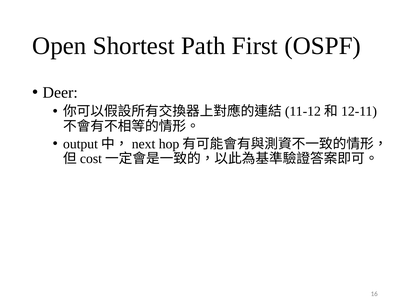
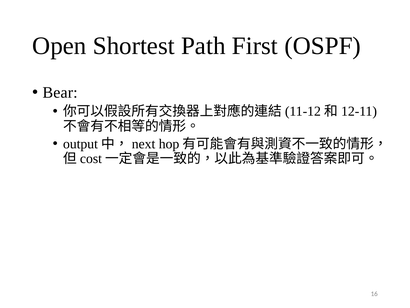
Deer: Deer -> Bear
